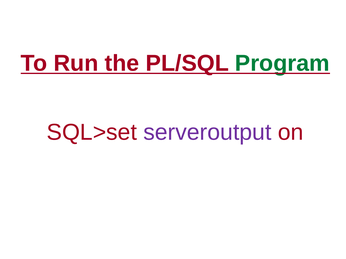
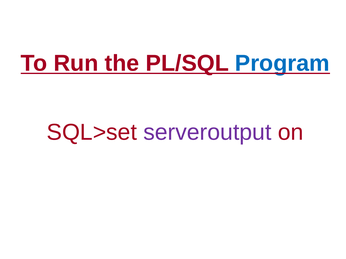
Program colour: green -> blue
